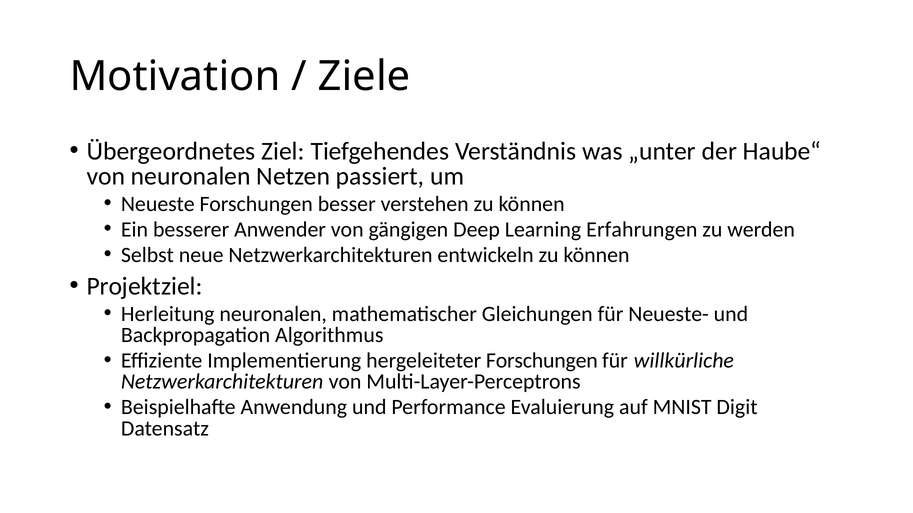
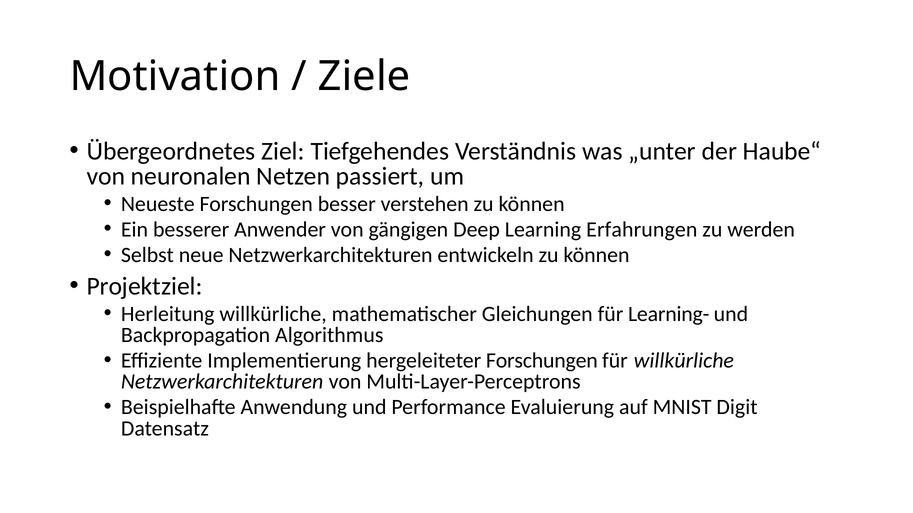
Herleitung neuronalen: neuronalen -> willkürliche
Neueste-: Neueste- -> Learning-
